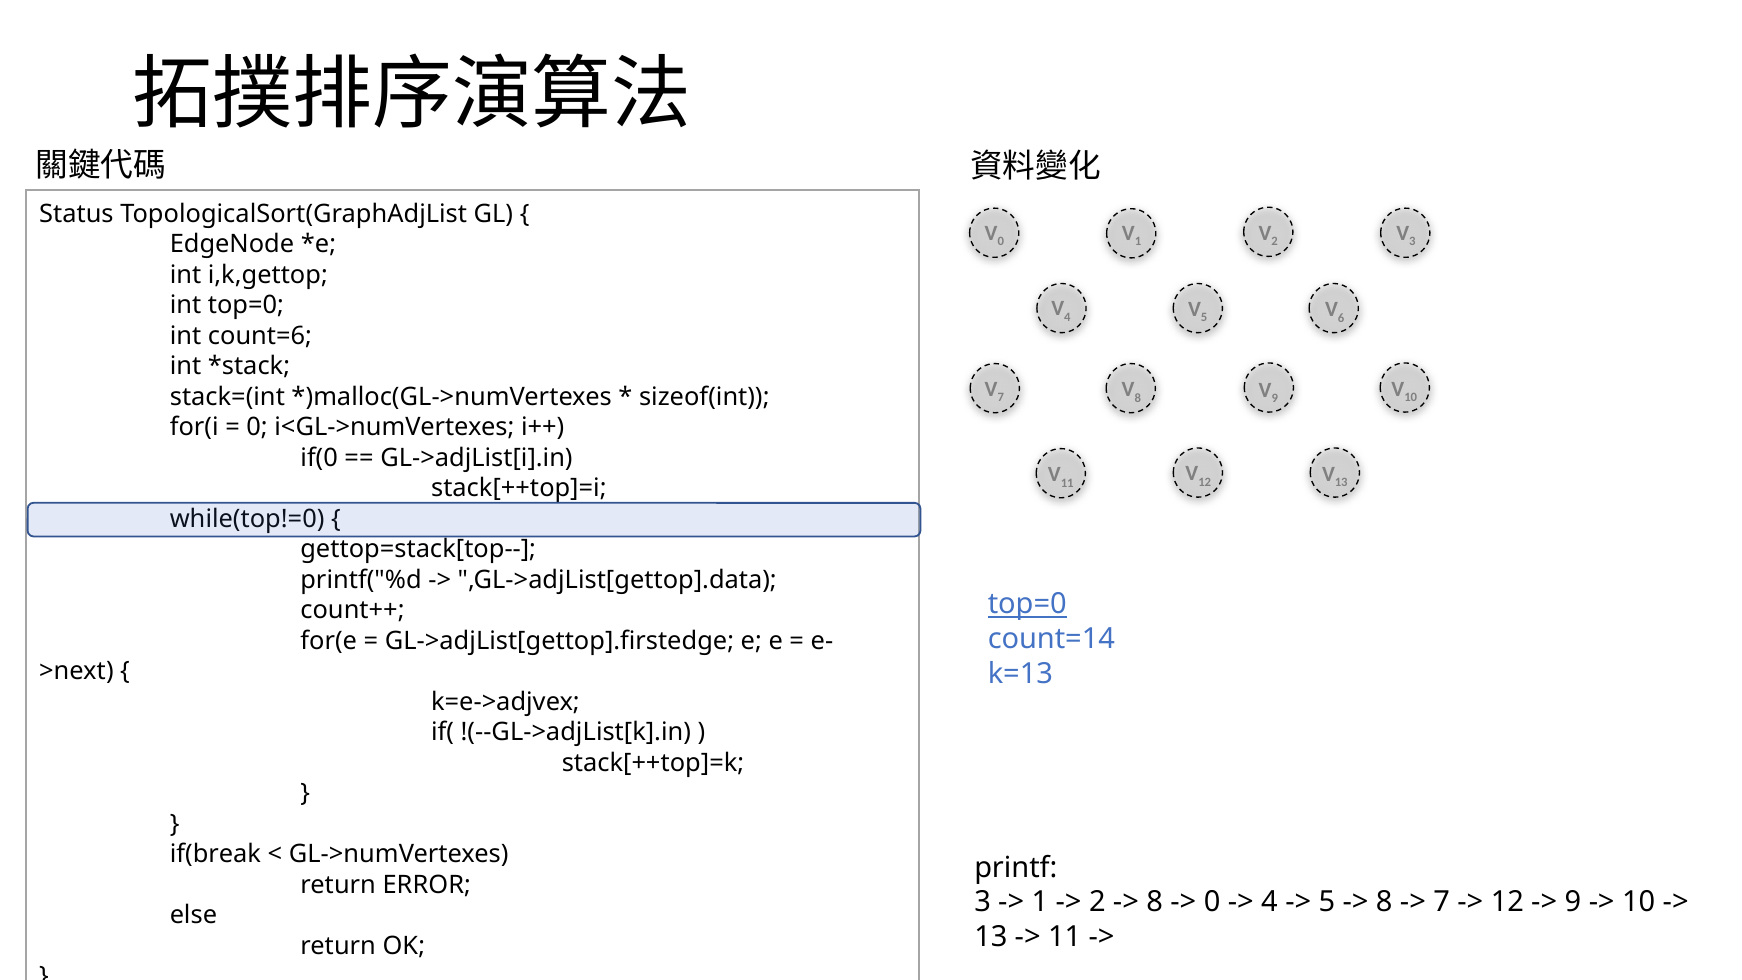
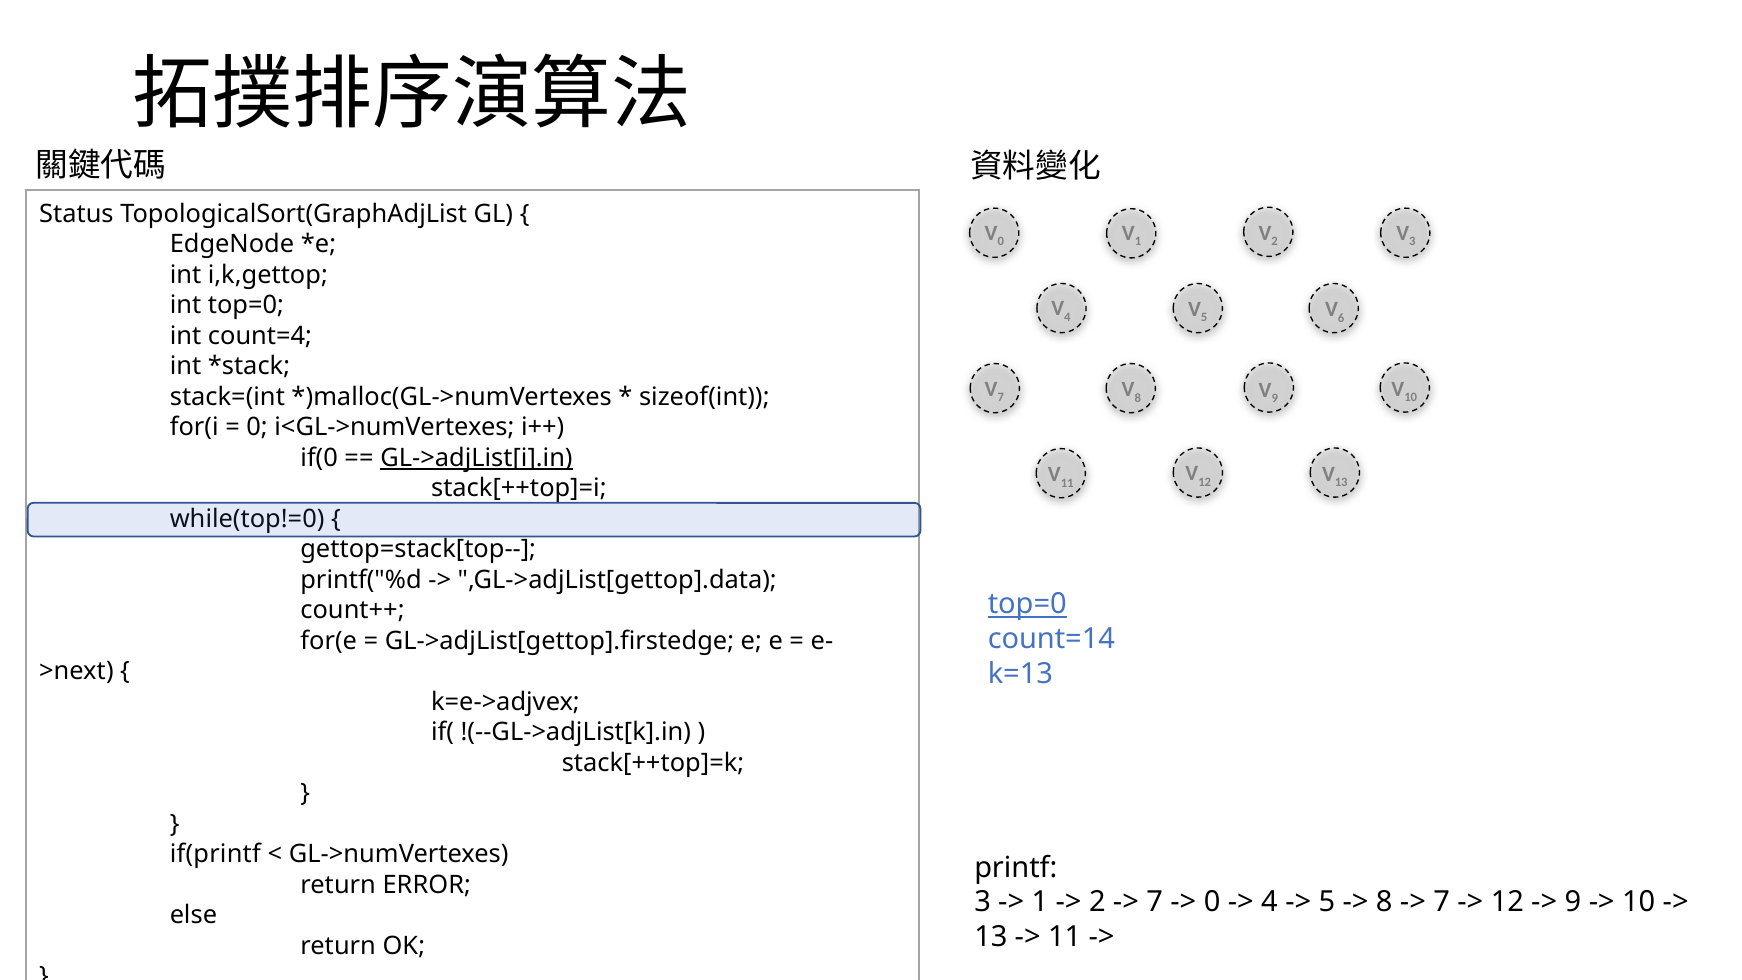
count=6: count=6 -> count=4
GL->adjList[i].in underline: none -> present
if(break: if(break -> if(printf
8 at (1155, 902): 8 -> 7
